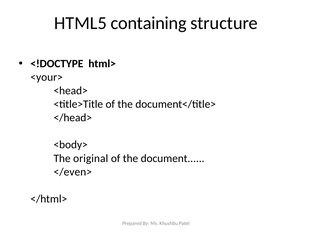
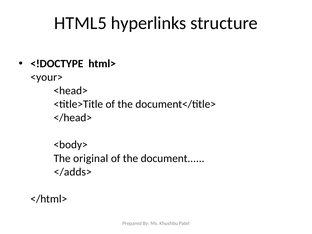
containing: containing -> hyperlinks
</even>: </even> -> </adds>
